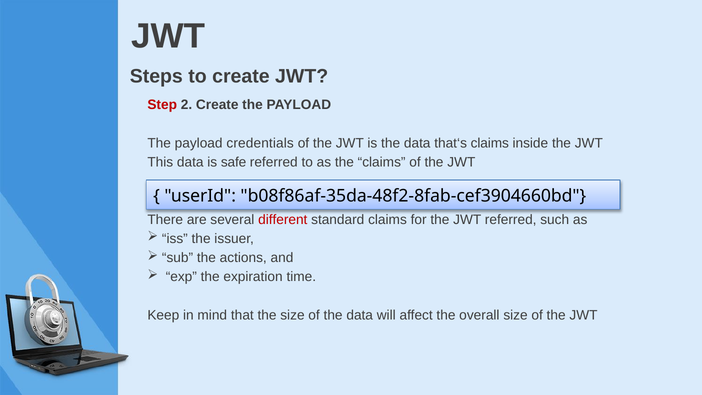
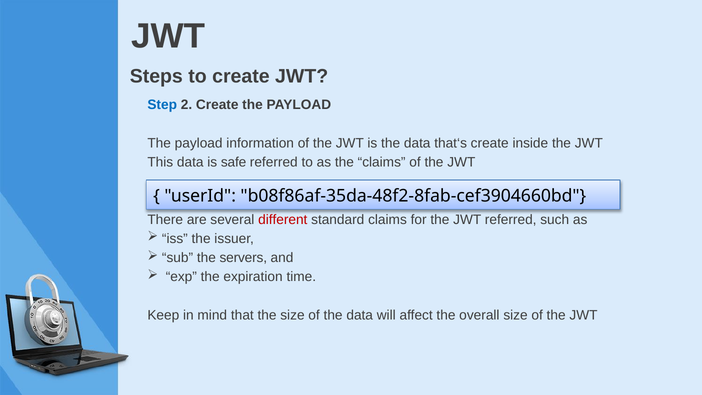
Step colour: red -> blue
credentials: credentials -> information
that‘s claims: claims -> create
actions: actions -> servers
